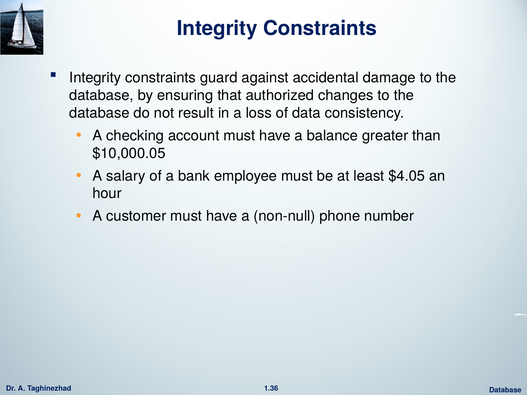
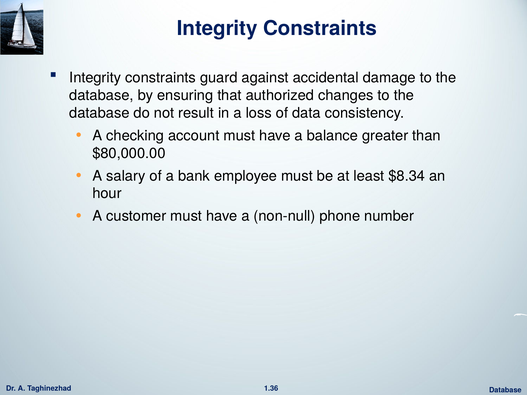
$10,000.05: $10,000.05 -> $80,000.00
$4.05: $4.05 -> $8.34
